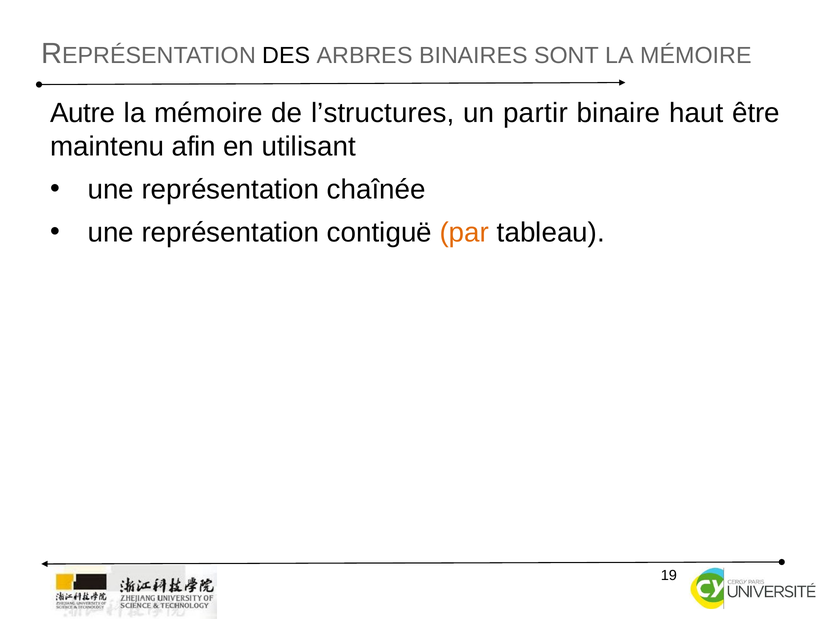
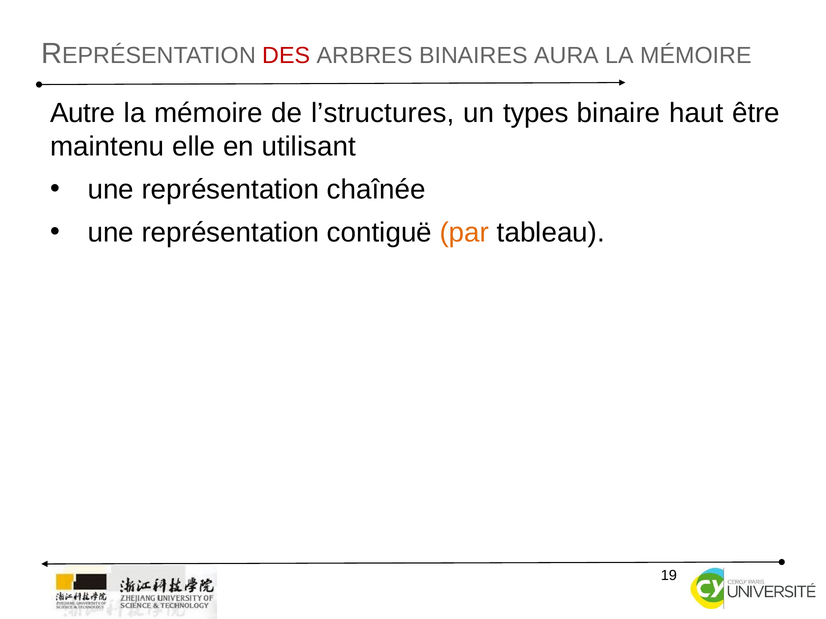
DES colour: black -> red
SONT: SONT -> AURA
partir: partir -> types
afin: afin -> elle
